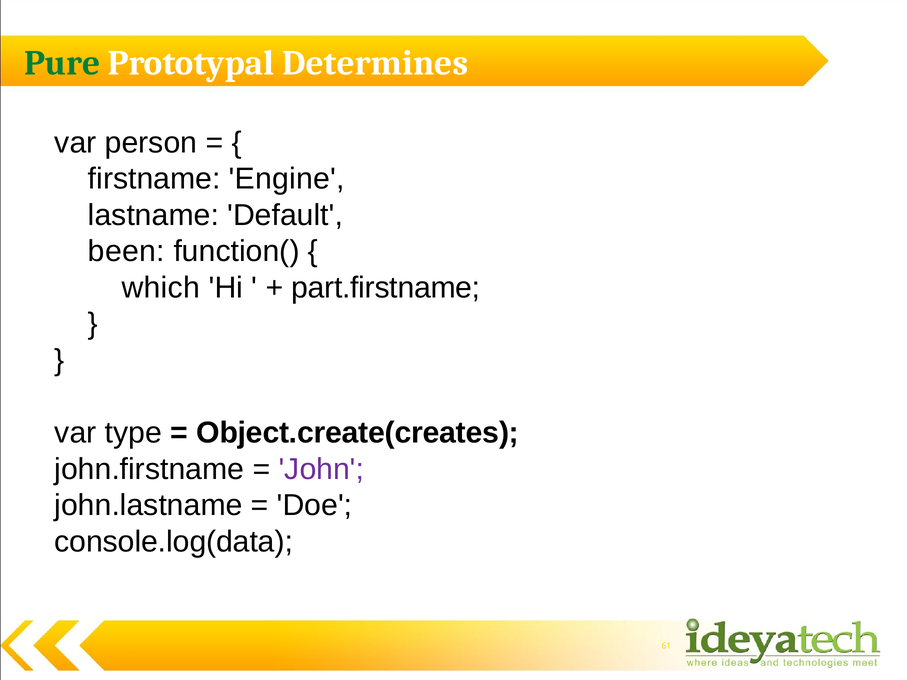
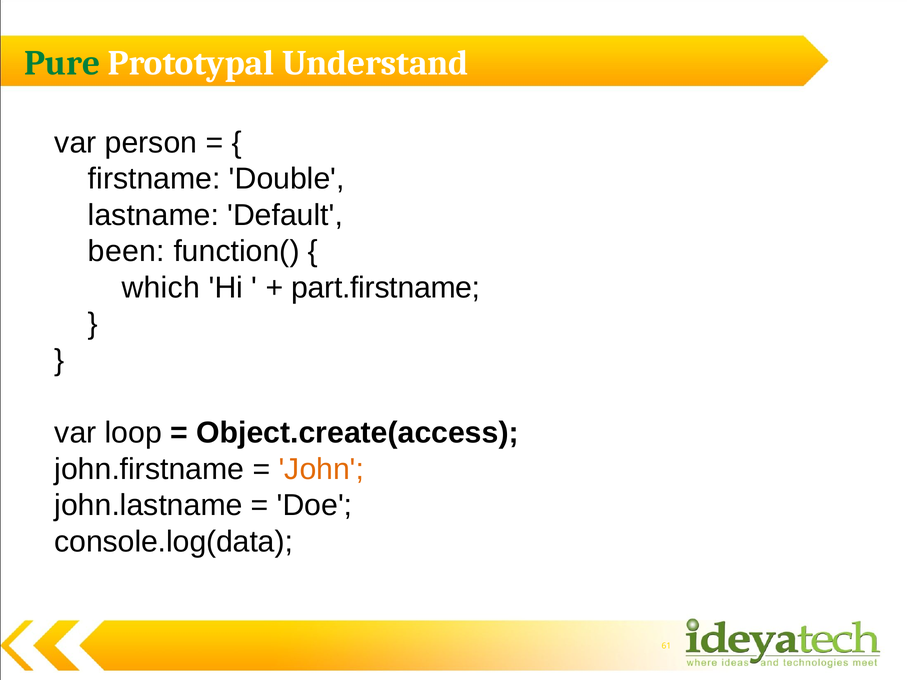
Determines: Determines -> Understand
Engine: Engine -> Double
type: type -> loop
Object.create(creates: Object.create(creates -> Object.create(access
John colour: purple -> orange
